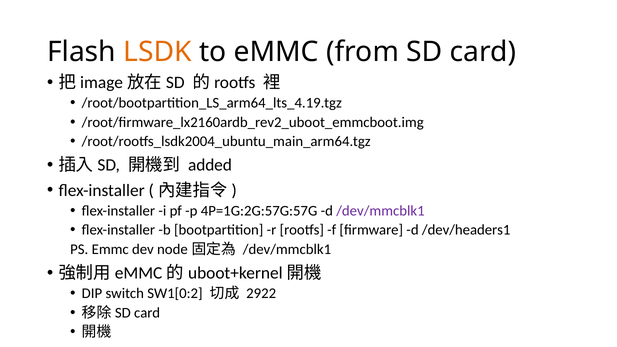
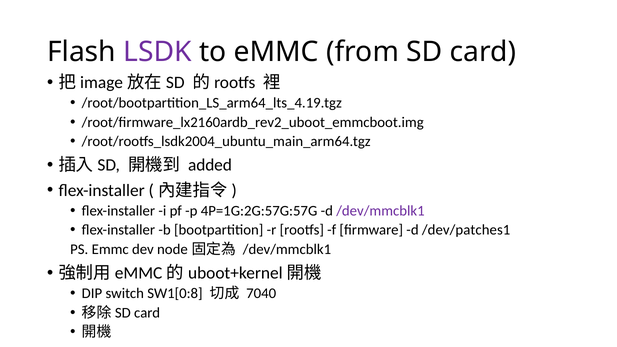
LSDK colour: orange -> purple
/dev/headers1: /dev/headers1 -> /dev/patches1
SW1[0:2: SW1[0:2 -> SW1[0:8
2922: 2922 -> 7040
